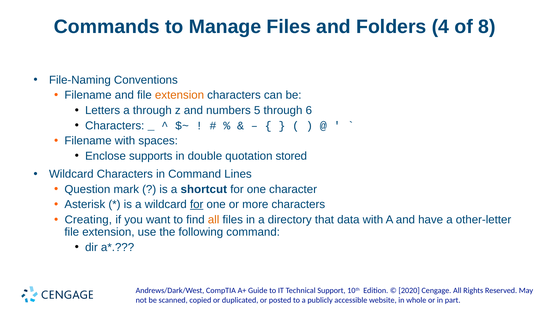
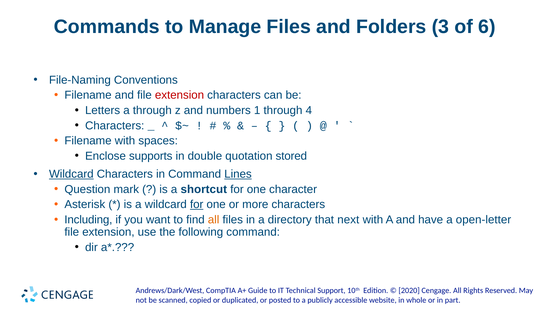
4: 4 -> 3
8: 8 -> 6
extension at (180, 95) colour: orange -> red
5: 5 -> 1
6: 6 -> 4
Wildcard at (71, 174) underline: none -> present
Lines underline: none -> present
Creating: Creating -> Including
data: data -> next
other-letter: other-letter -> open-letter
